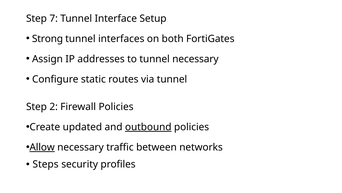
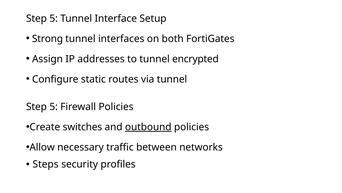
7 at (54, 18): 7 -> 5
tunnel necessary: necessary -> encrypted
2 at (54, 106): 2 -> 5
updated: updated -> switches
Allow underline: present -> none
